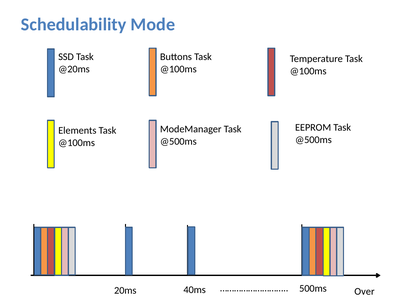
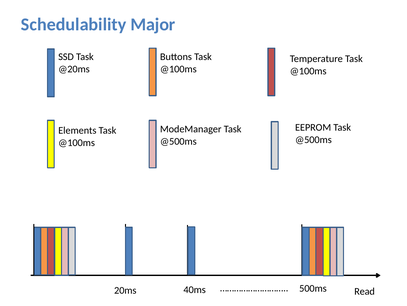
Mode: Mode -> Major
Over: Over -> Read
